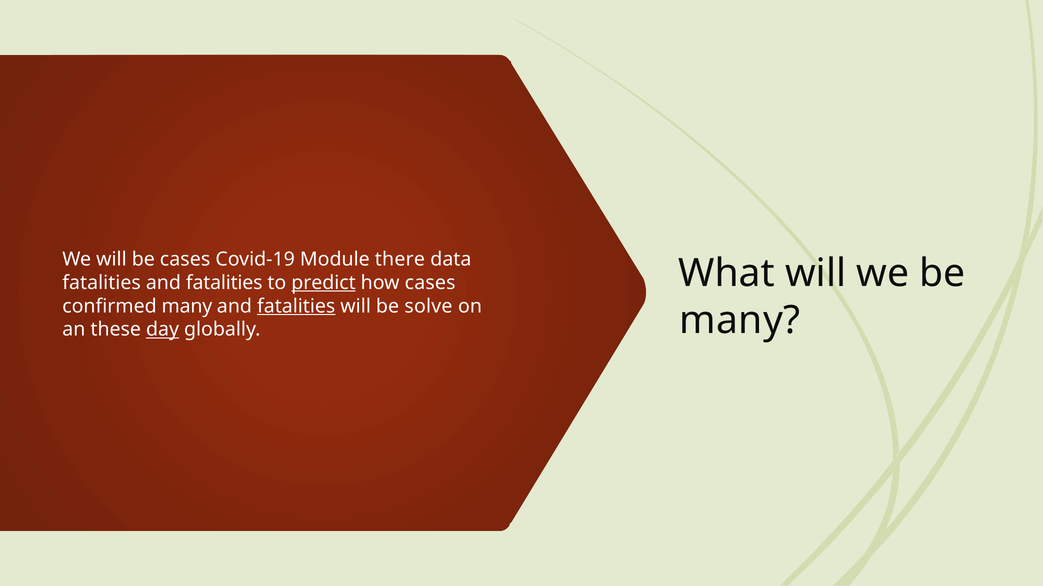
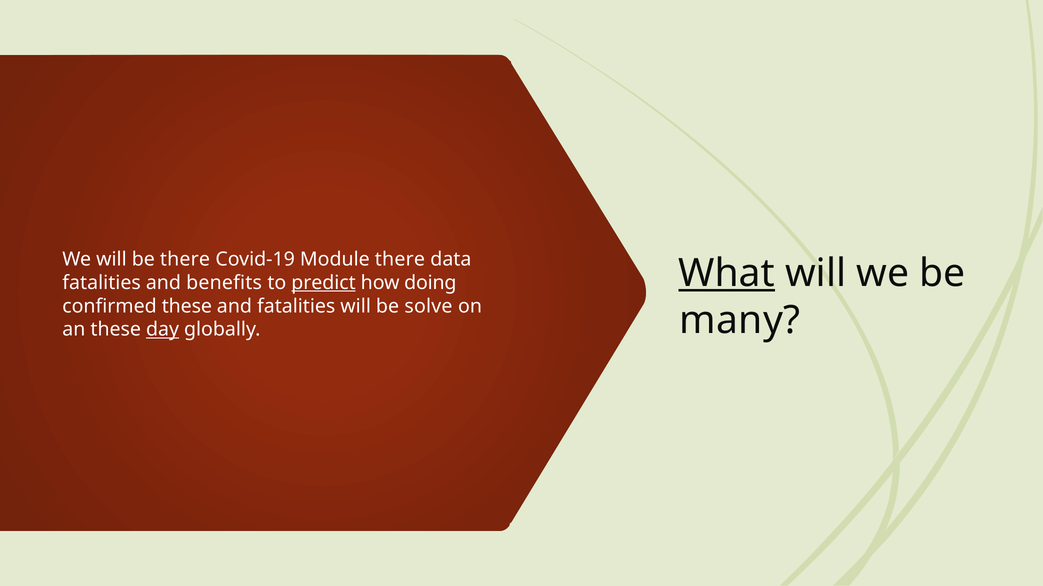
be cases: cases -> there
What underline: none -> present
fatalities at (224, 283): fatalities -> benefits
how cases: cases -> doing
confirmed many: many -> these
fatalities at (296, 306) underline: present -> none
